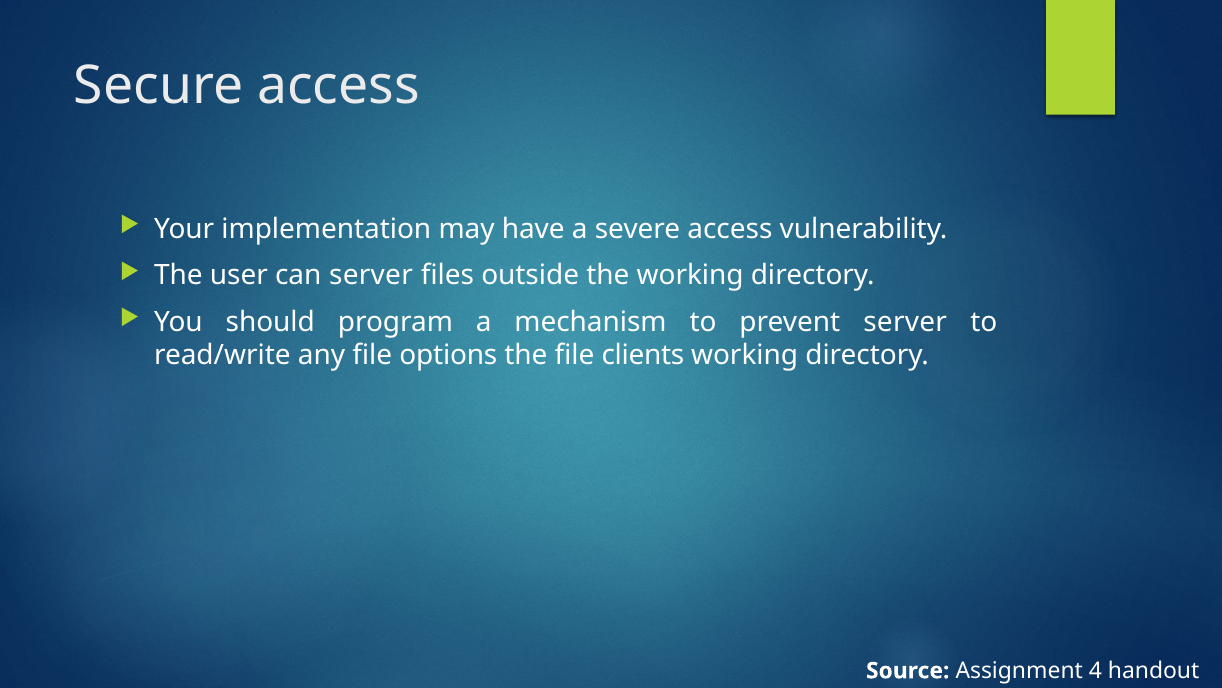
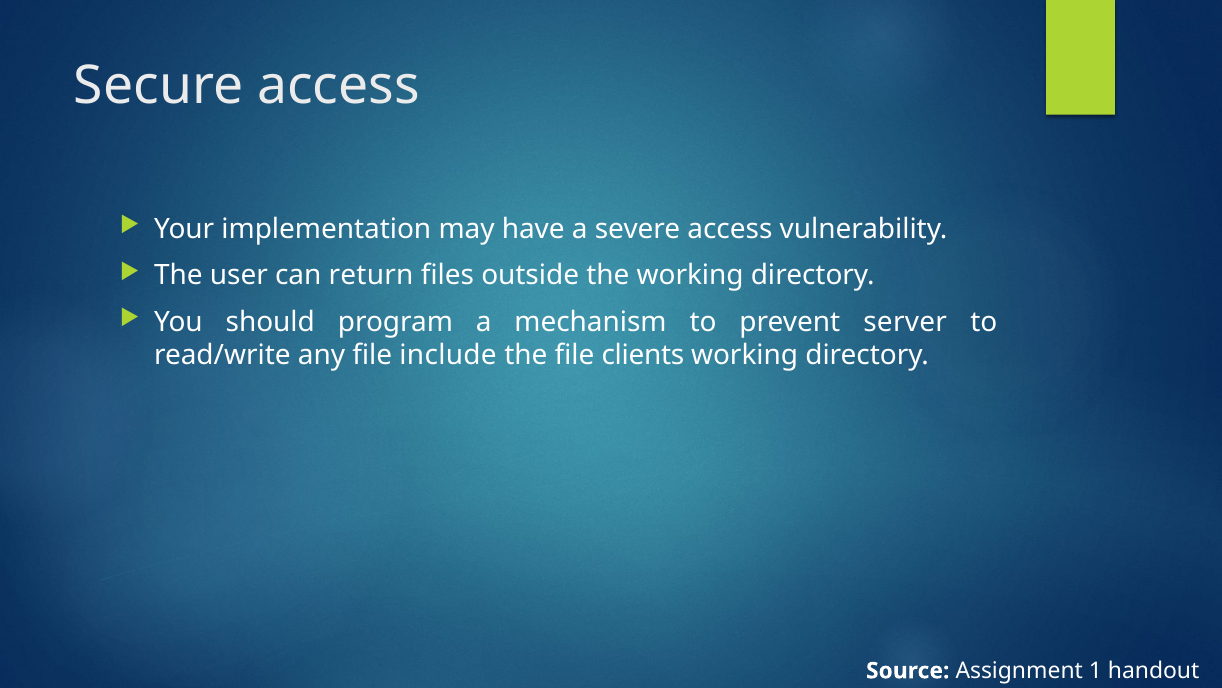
can server: server -> return
options: options -> include
4: 4 -> 1
